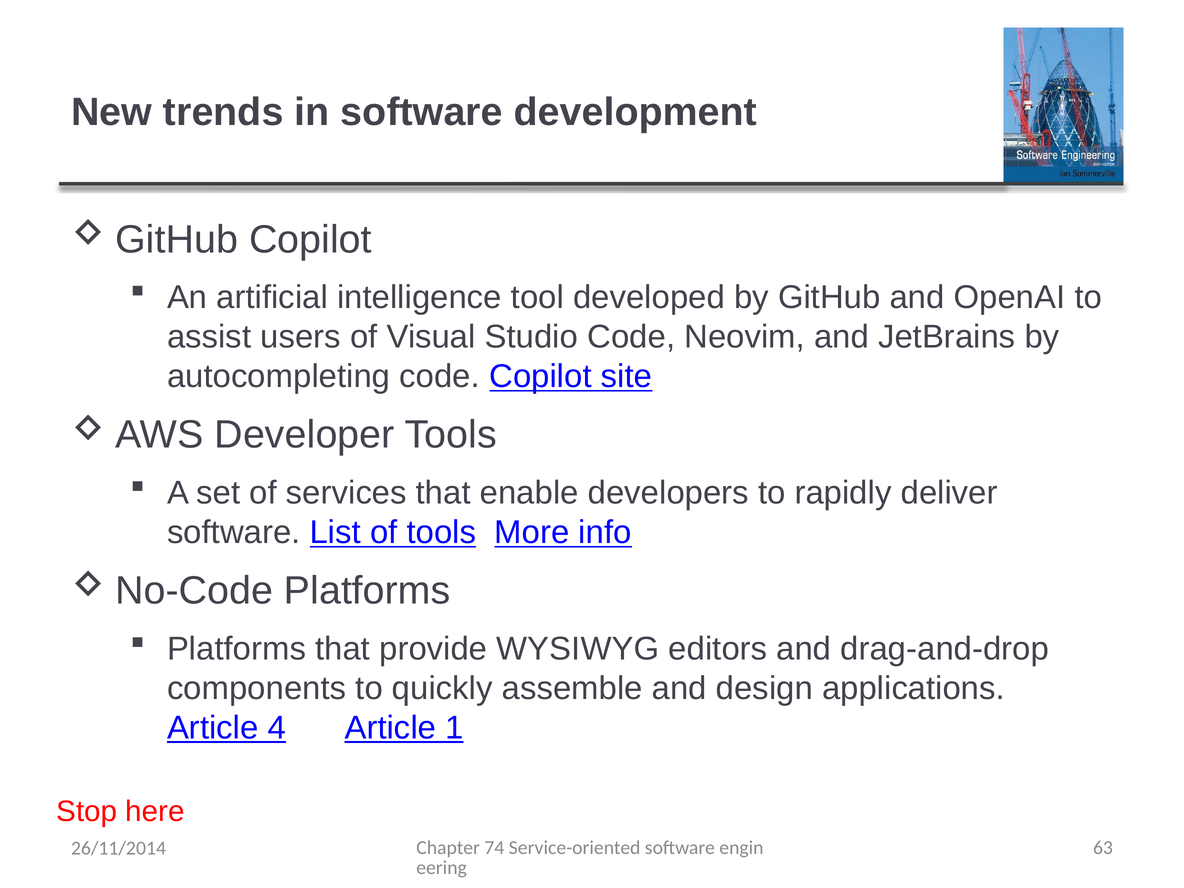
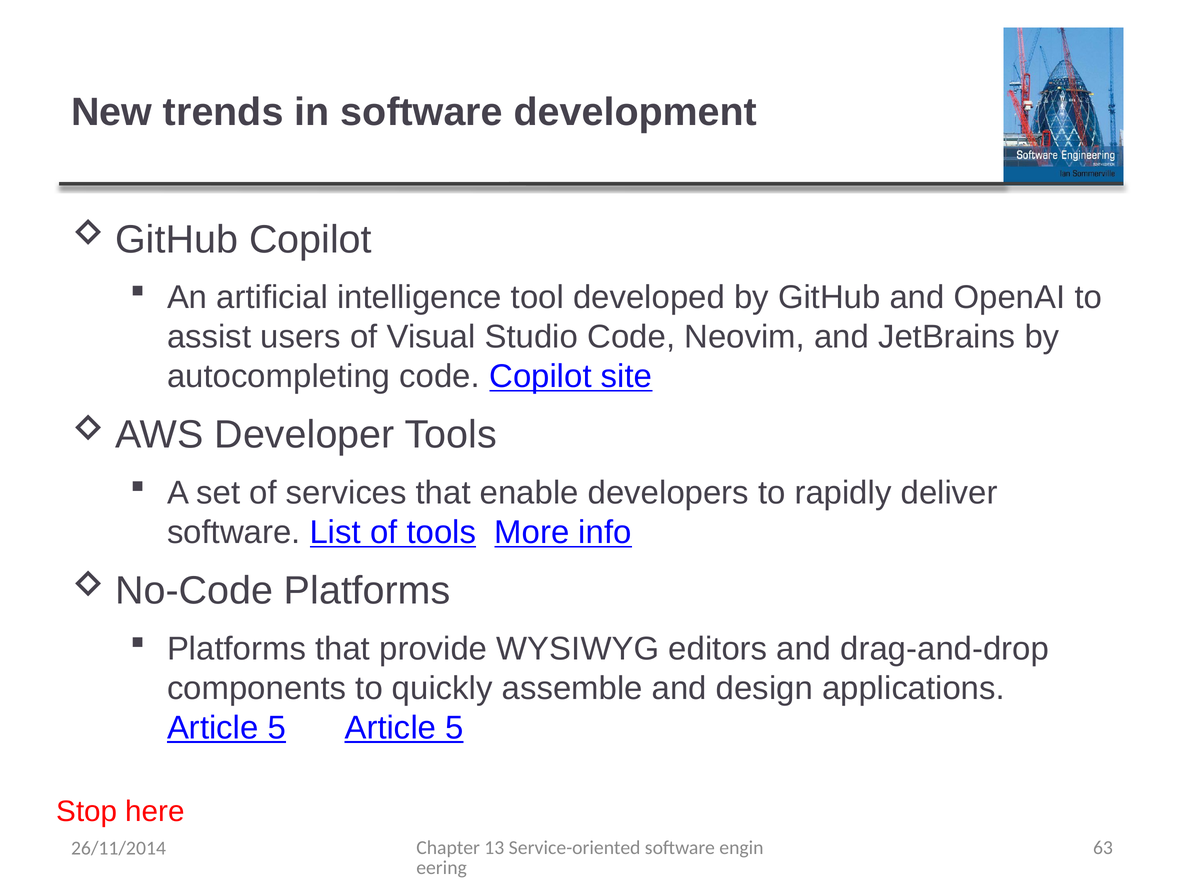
4 at (277, 728): 4 -> 5
1 at (454, 728): 1 -> 5
74: 74 -> 13
